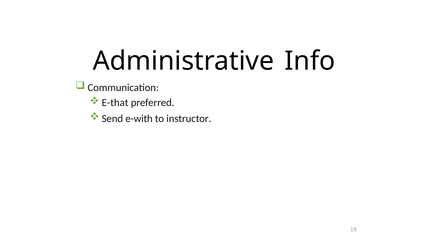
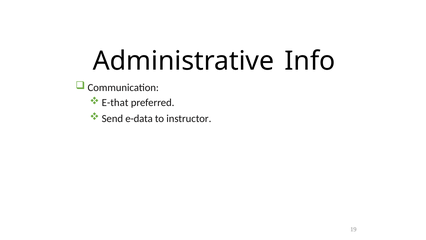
e-with: e-with -> e-data
